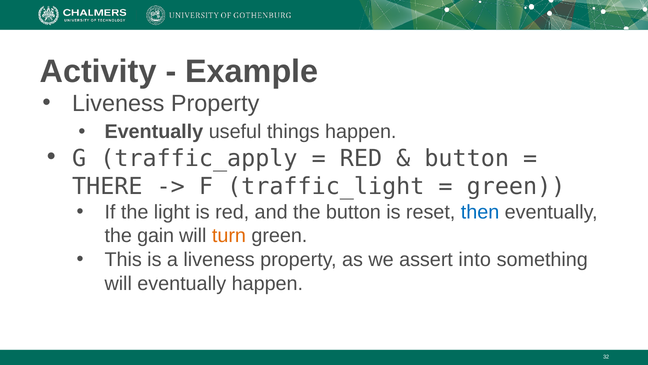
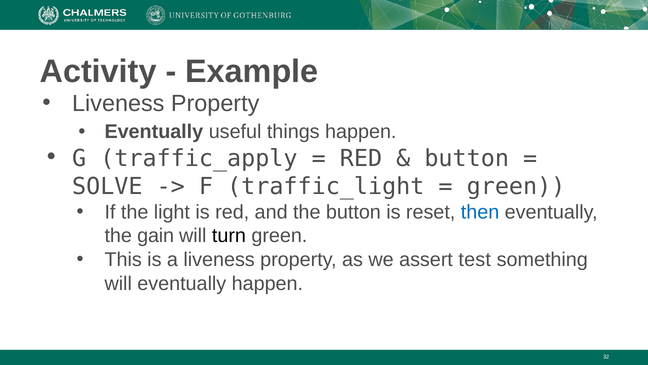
THERE: THERE -> SOLVE
turn colour: orange -> black
into: into -> test
